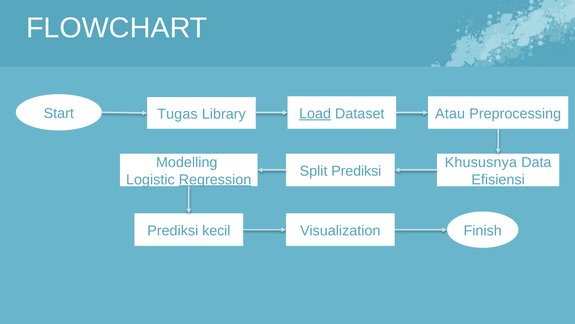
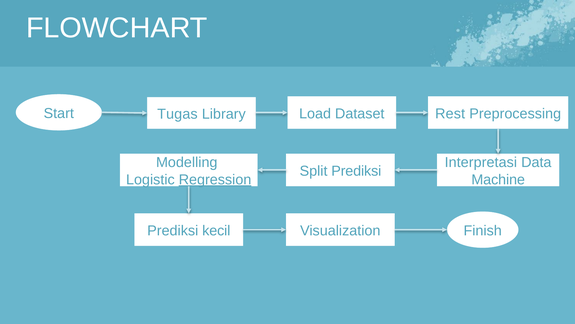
Load underline: present -> none
Atau: Atau -> Rest
Khususnya: Khususnya -> Interpretasi
Efisiensi: Efisiensi -> Machine
